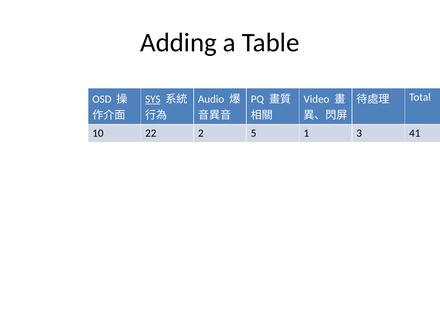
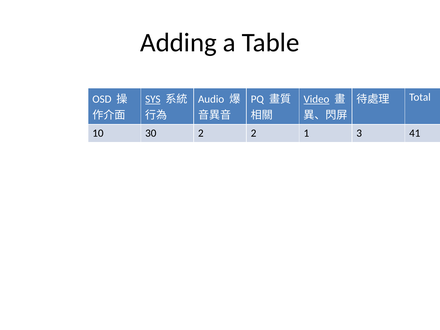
Video underline: none -> present
22: 22 -> 30
2 5: 5 -> 2
